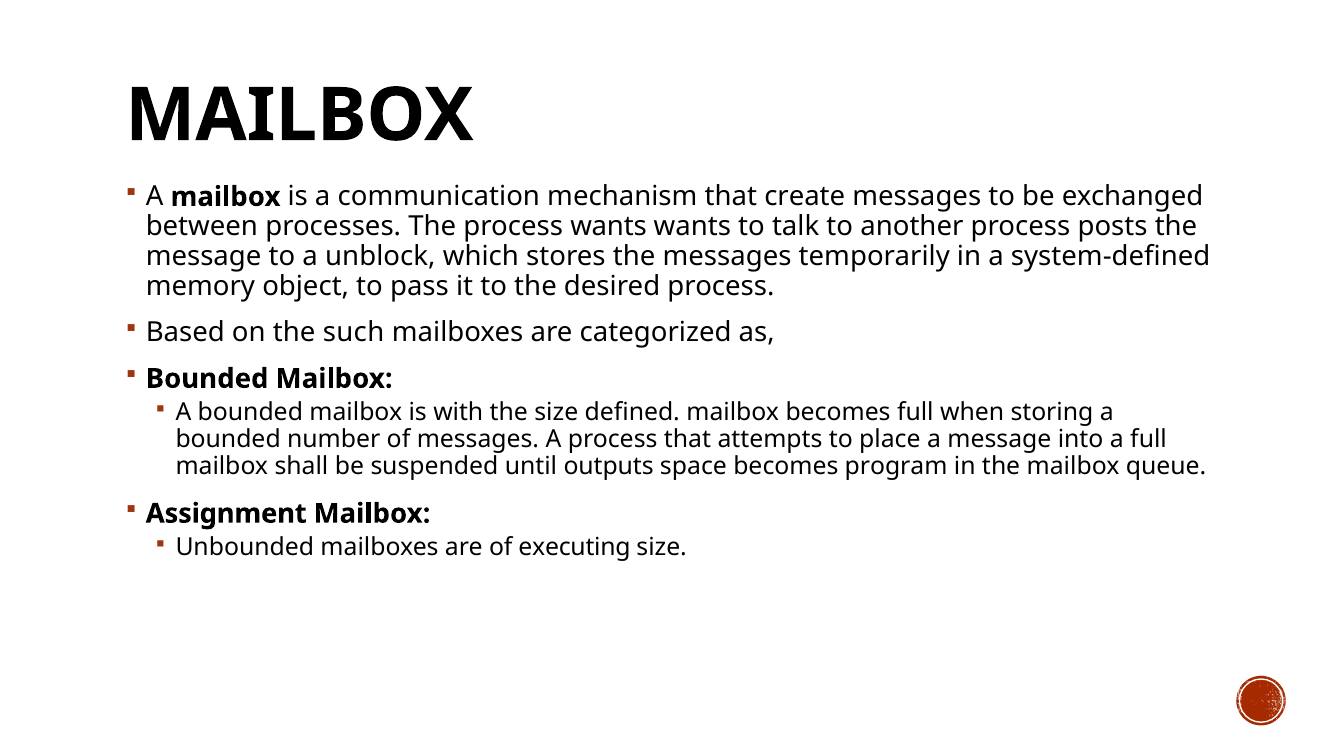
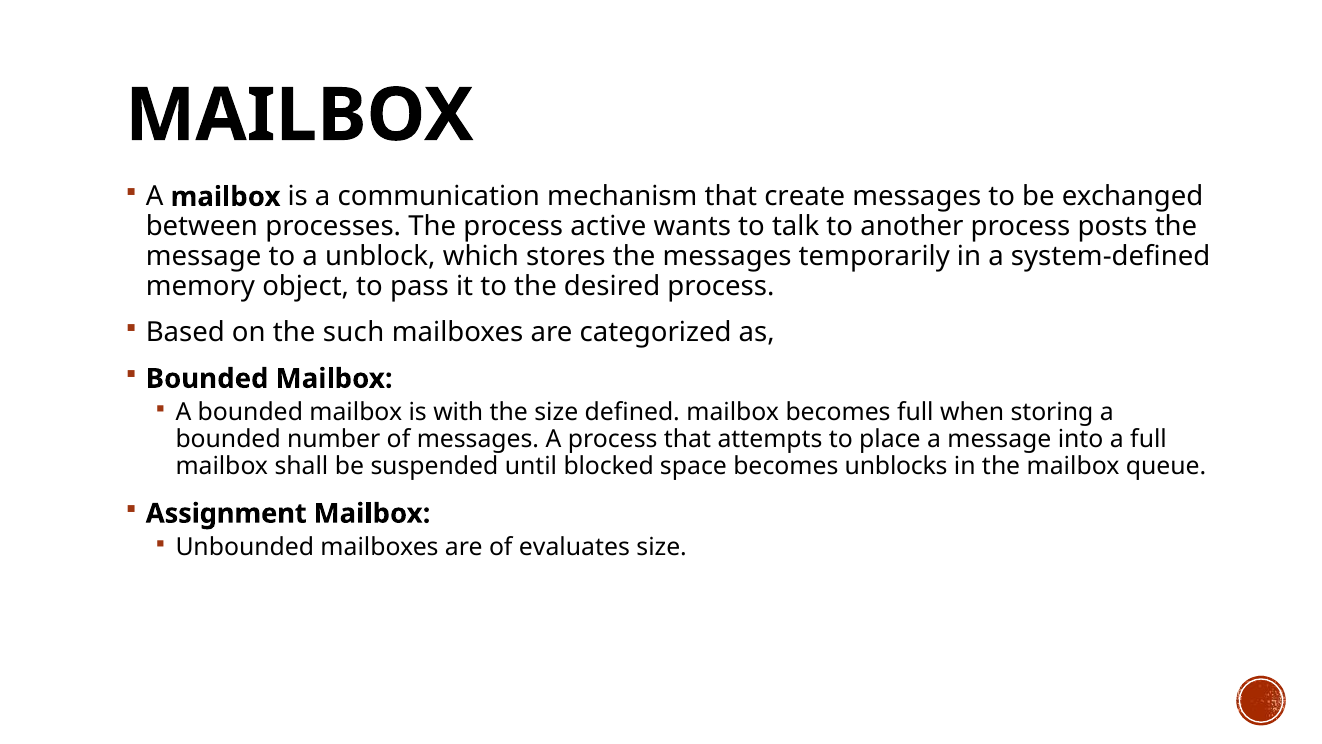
process wants: wants -> active
outputs: outputs -> blocked
program: program -> unblocks
executing: executing -> evaluates
